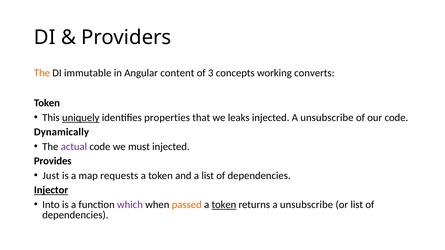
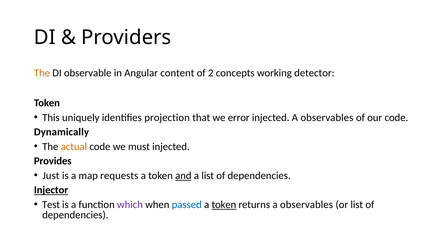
immutable: immutable -> observable
3: 3 -> 2
converts: converts -> detector
uniquely underline: present -> none
properties: properties -> projection
leaks: leaks -> error
injected A unsubscribe: unsubscribe -> observables
actual colour: purple -> orange
and underline: none -> present
Into: Into -> Test
passed colour: orange -> blue
returns a unsubscribe: unsubscribe -> observables
